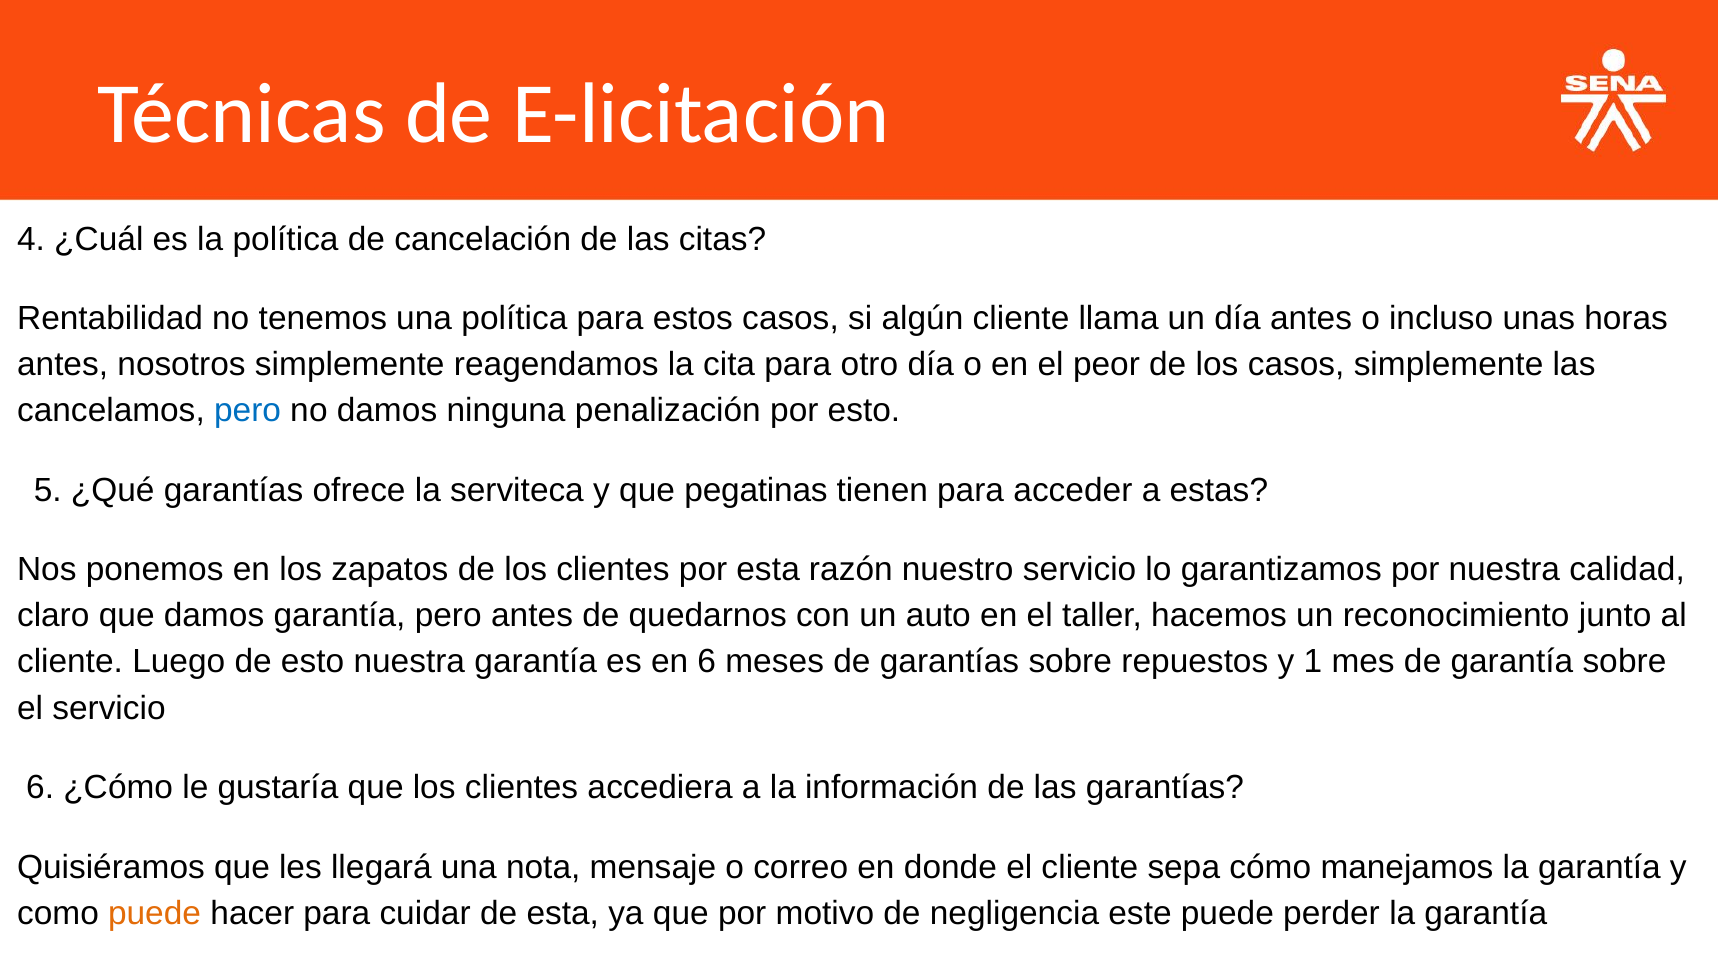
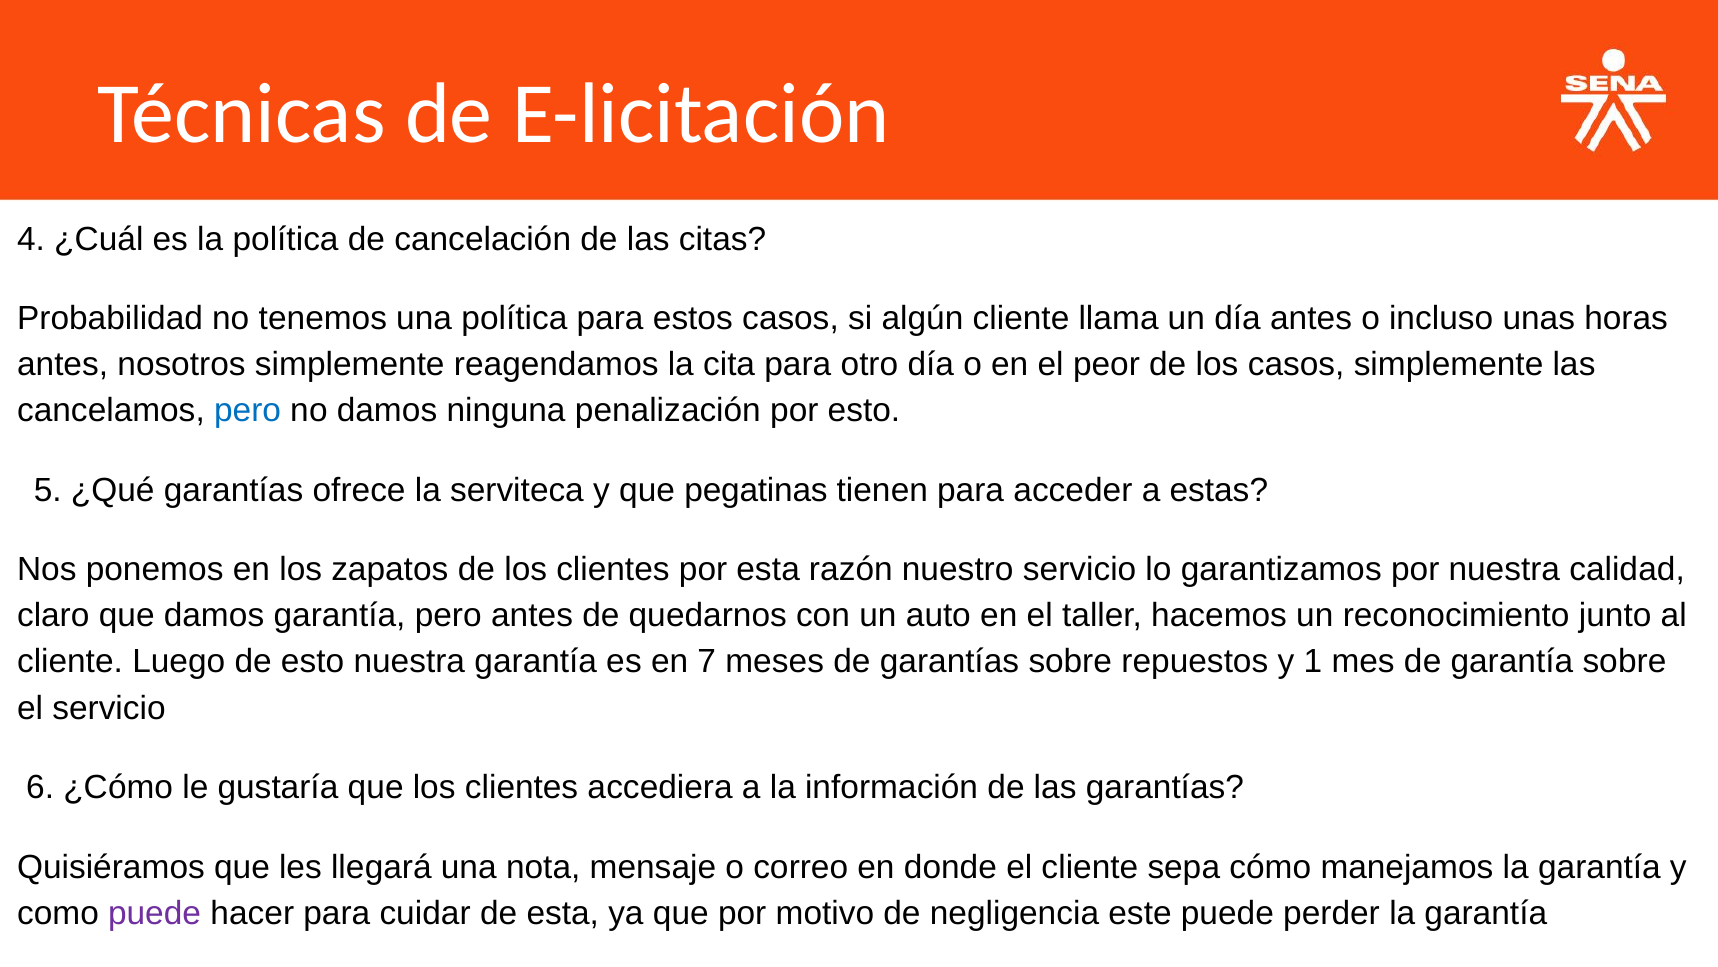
Rentabilidad: Rentabilidad -> Probabilidad
en 6: 6 -> 7
puede at (155, 913) colour: orange -> purple
